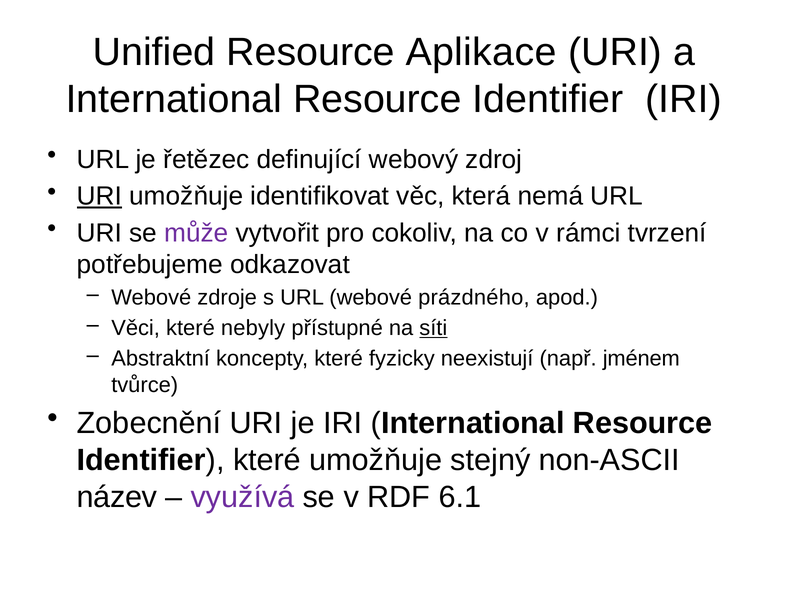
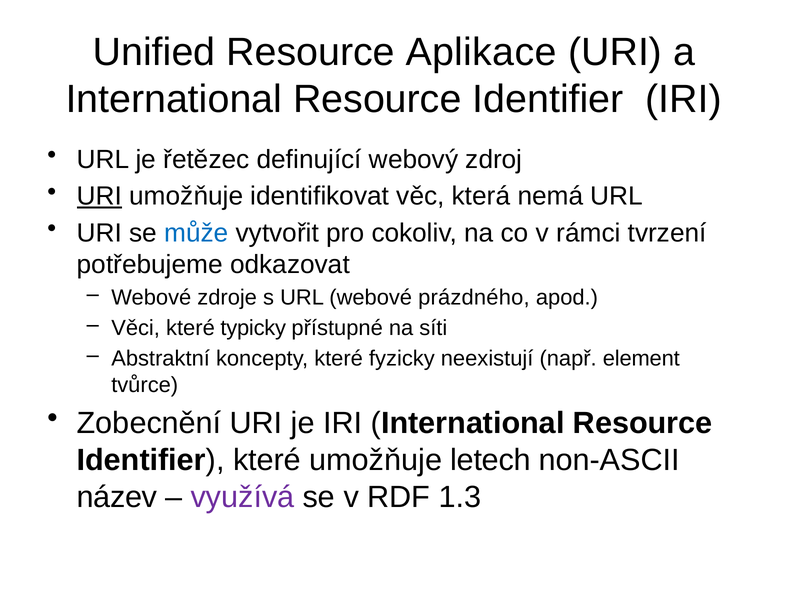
může colour: purple -> blue
nebyly: nebyly -> typicky
síti underline: present -> none
jménem: jménem -> element
stejný: stejný -> letech
6.1: 6.1 -> 1.3
